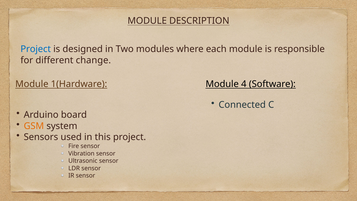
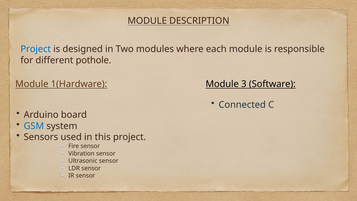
change: change -> pothole
4: 4 -> 3
GSM colour: orange -> blue
